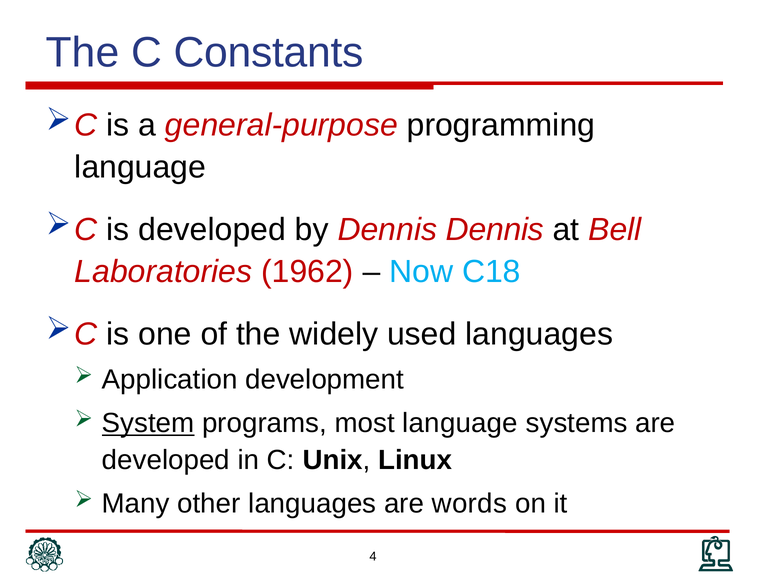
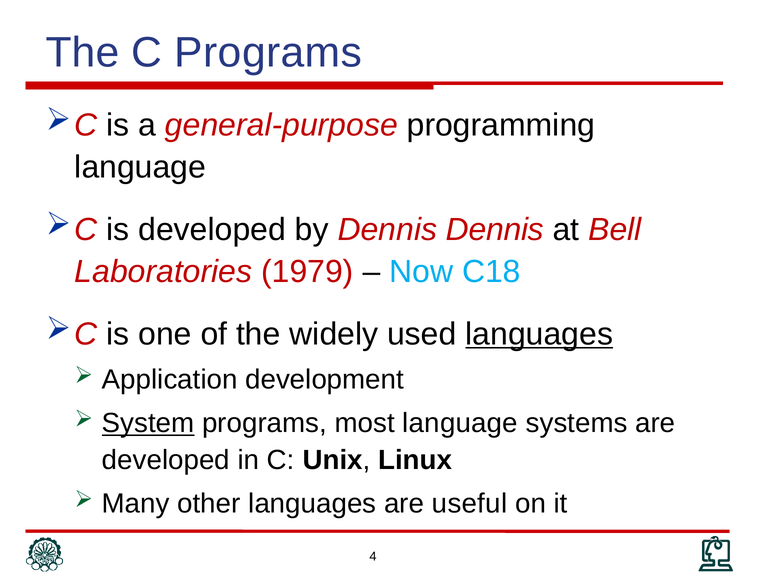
C Constants: Constants -> Programs
1962: 1962 -> 1979
languages at (539, 334) underline: none -> present
words: words -> useful
